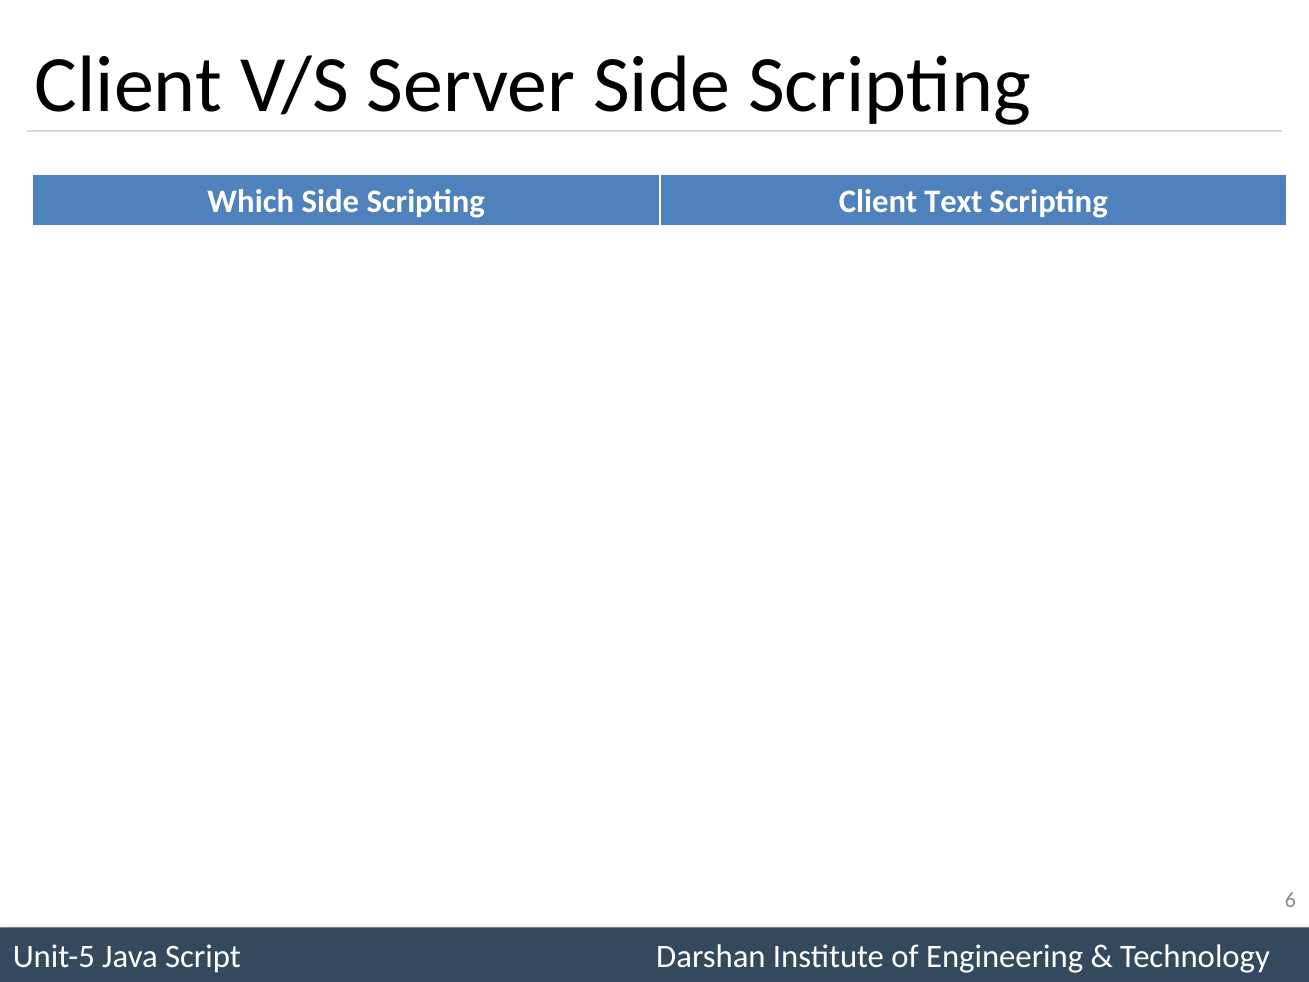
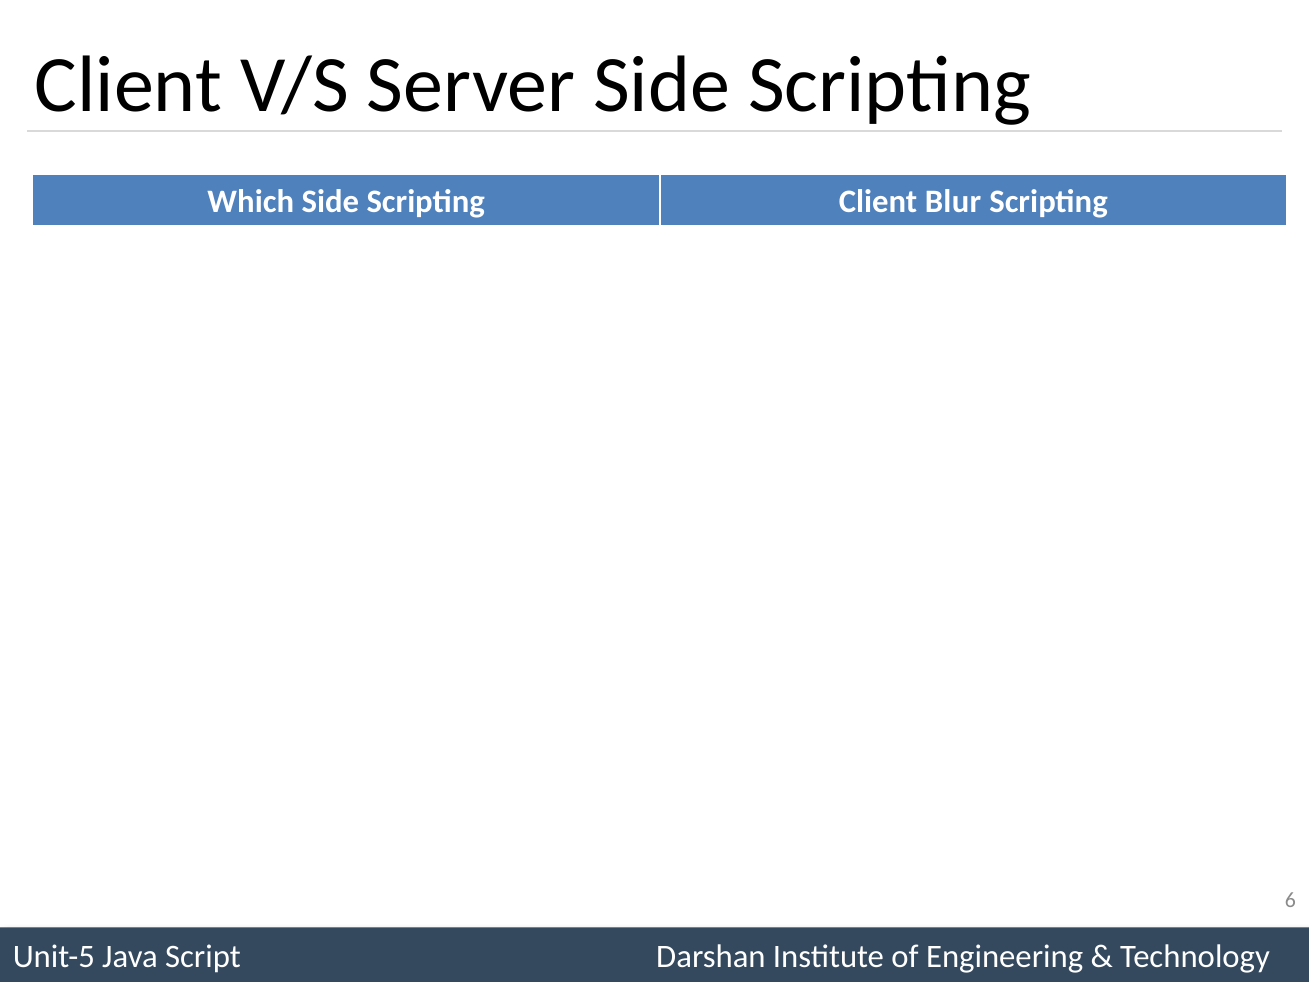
Text: Text -> Blur
